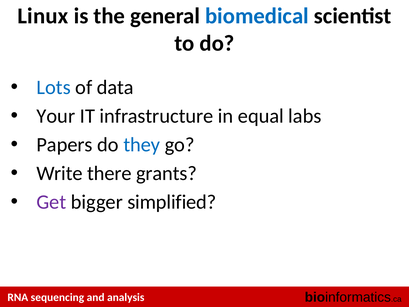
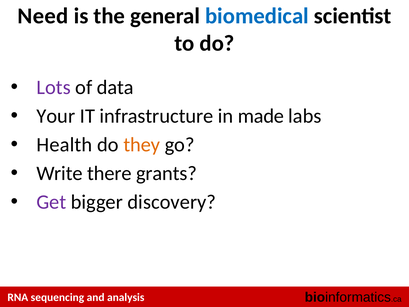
Linux: Linux -> Need
Lots colour: blue -> purple
equal: equal -> made
Papers: Papers -> Health
they colour: blue -> orange
simplified: simplified -> discovery
